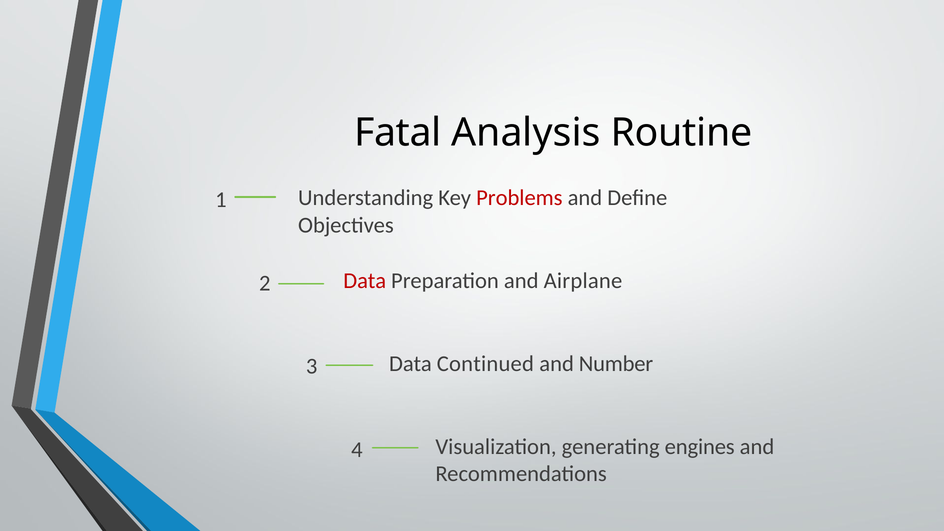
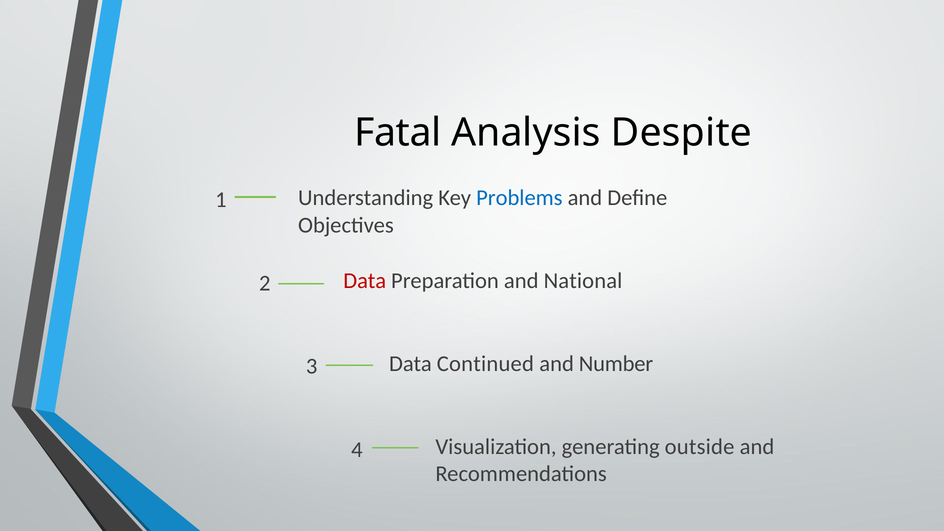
Routine: Routine -> Despite
Problems colour: red -> blue
Airplane: Airplane -> National
engines: engines -> outside
